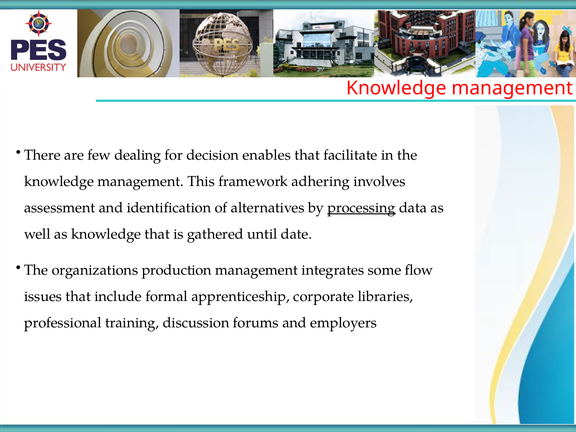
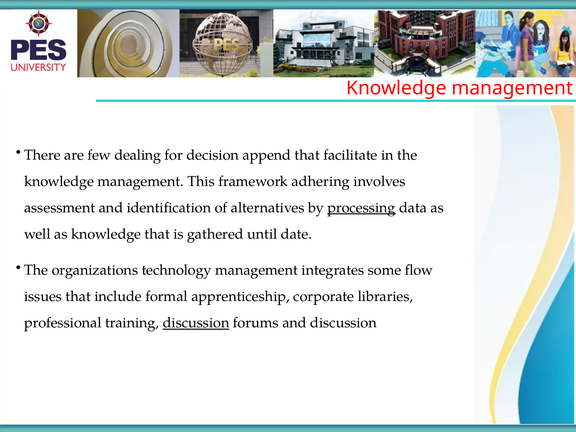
enables: enables -> append
production: production -> technology
discussion at (196, 323) underline: none -> present
and employers: employers -> discussion
